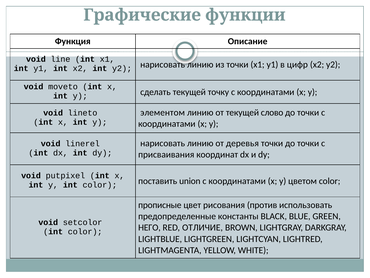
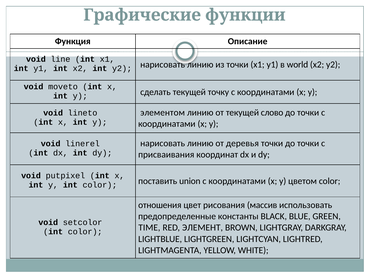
цифр: цифр -> world
прописные: прописные -> отношения
против: против -> массив
НЕГО: НЕГО -> TIME
ОТЛИЧИЕ: ОТЛИЧИЕ -> ЭЛЕМЕНТ
